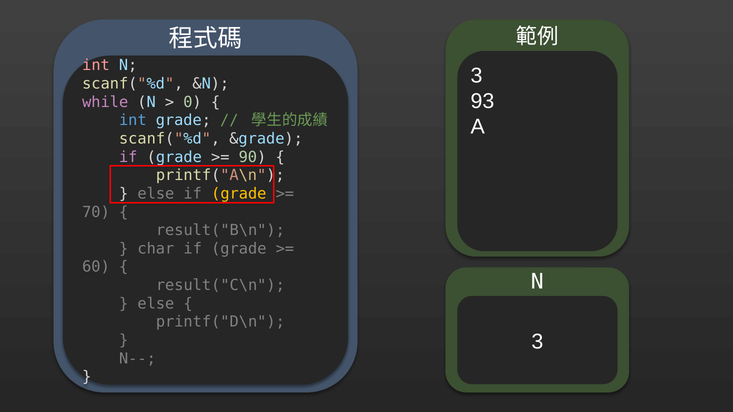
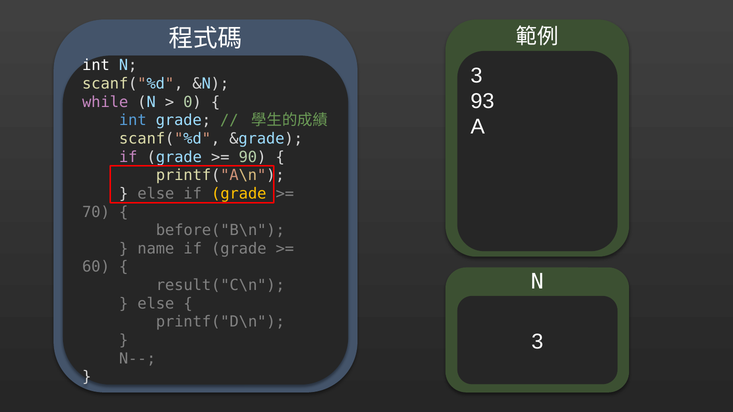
int at (96, 65) colour: pink -> white
result("B\n: result("B\n -> before("B\n
char: char -> name
